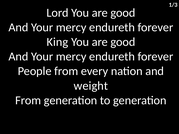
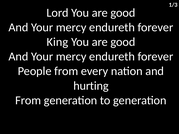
weight: weight -> hurting
